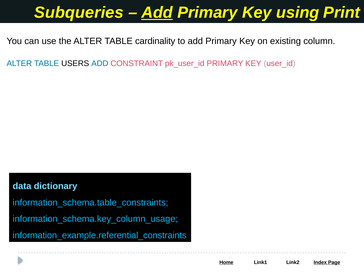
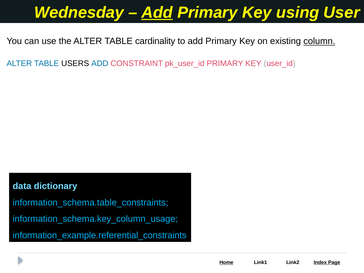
Subqueries: Subqueries -> Wednesday
Print: Print -> User
column underline: none -> present
